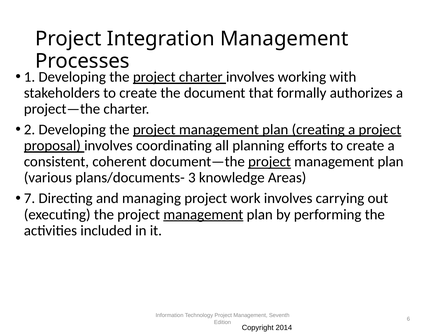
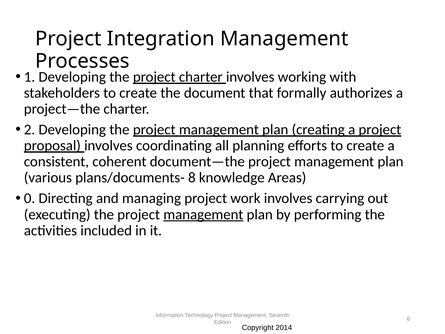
project at (270, 162) underline: present -> none
3: 3 -> 8
7: 7 -> 0
